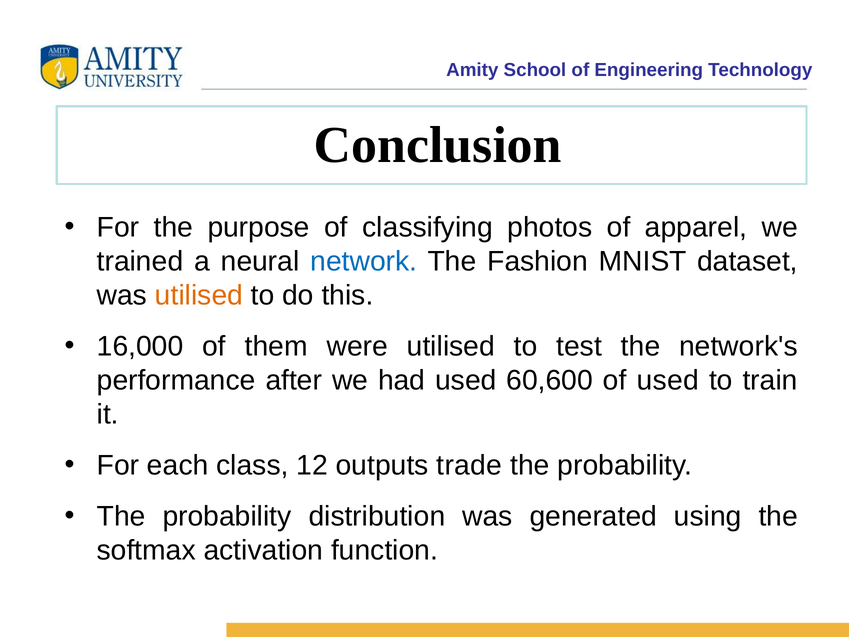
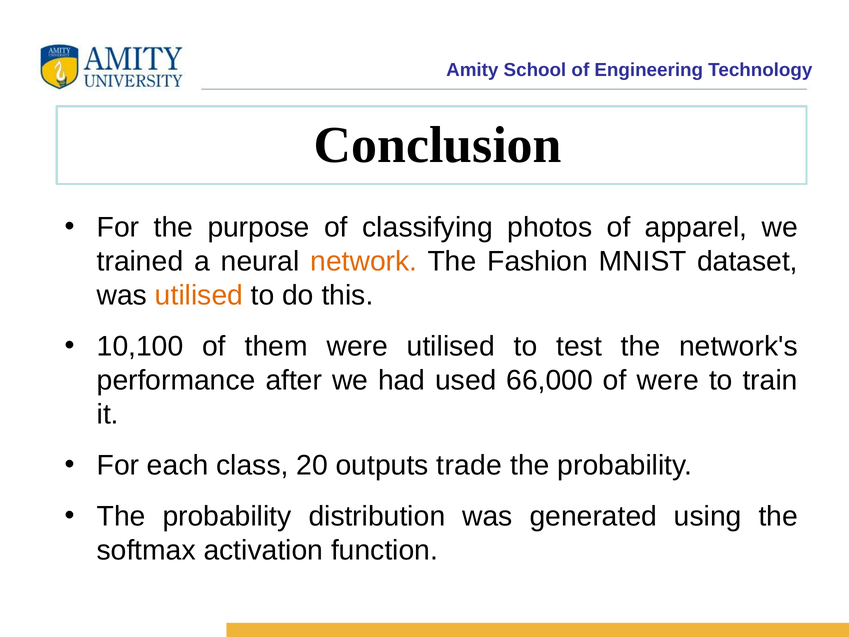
network colour: blue -> orange
16,000: 16,000 -> 10,100
60,600: 60,600 -> 66,000
of used: used -> were
12: 12 -> 20
